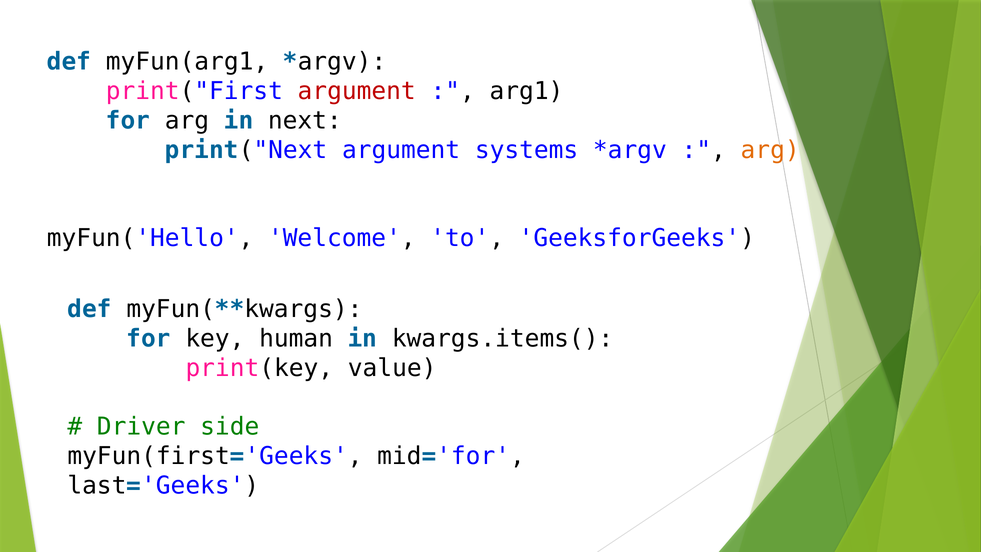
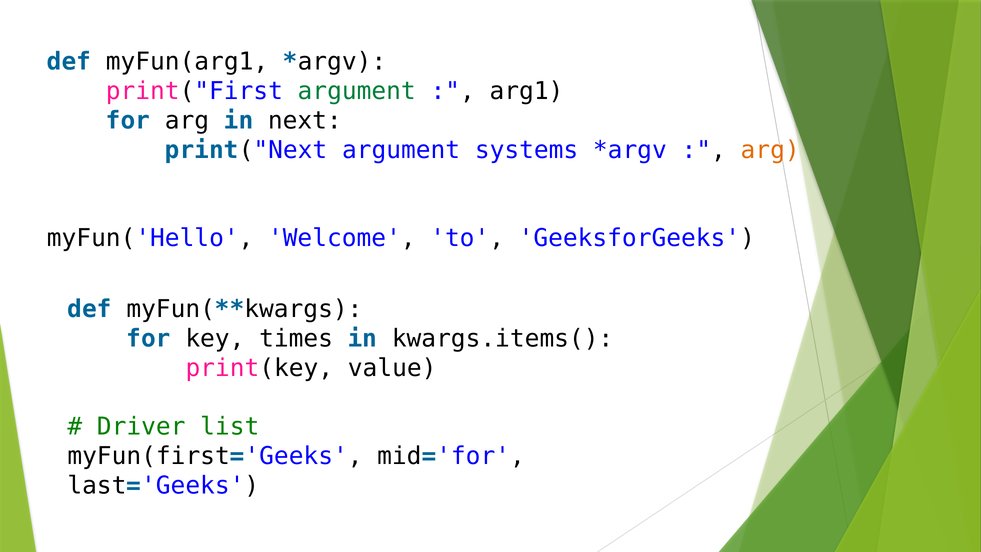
argument at (357, 91) colour: red -> green
human: human -> times
side: side -> list
